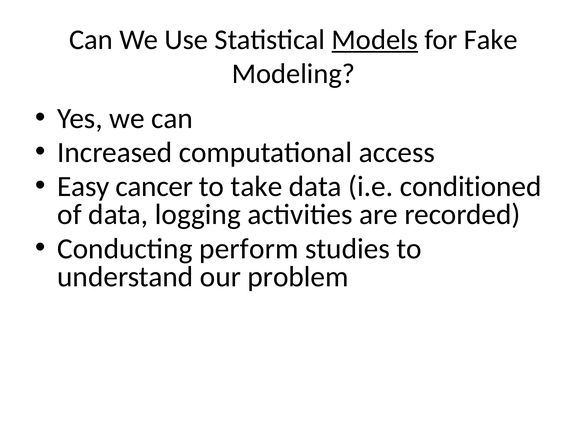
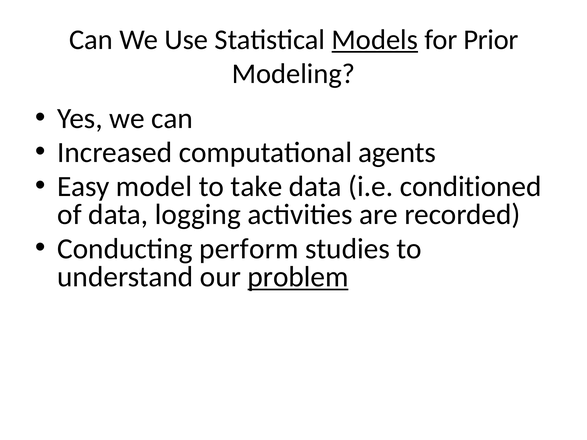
Fake: Fake -> Prior
access: access -> agents
cancer: cancer -> model
problem underline: none -> present
